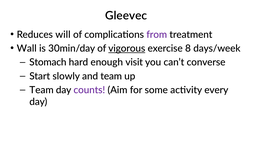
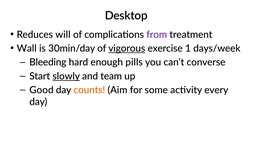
Gleevec: Gleevec -> Desktop
8: 8 -> 1
Stomach: Stomach -> Bleeding
visit: visit -> pills
slowly underline: none -> present
Team at (41, 90): Team -> Good
counts colour: purple -> orange
